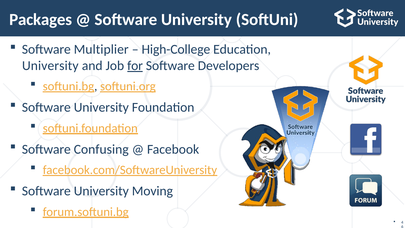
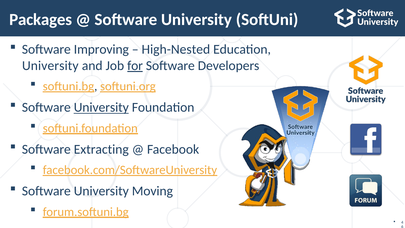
Multiplier: Multiplier -> Improving
High-College: High-College -> High-Nested
University at (101, 107) underline: none -> present
Confusing: Confusing -> Extracting
